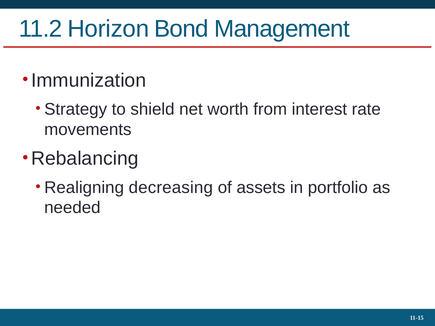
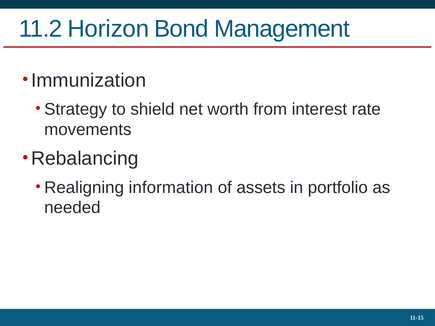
decreasing: decreasing -> information
